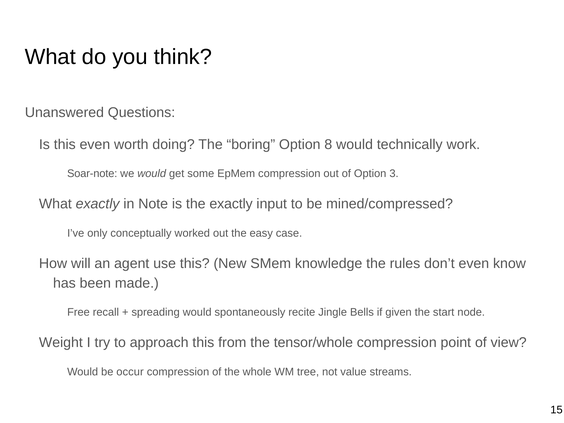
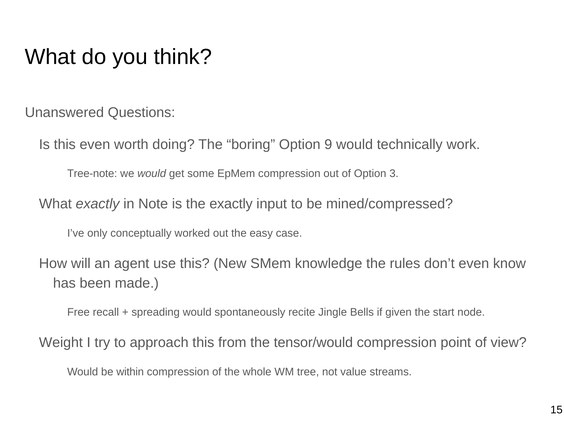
8: 8 -> 9
Soar-note: Soar-note -> Tree-note
tensor/whole: tensor/whole -> tensor/would
occur: occur -> within
